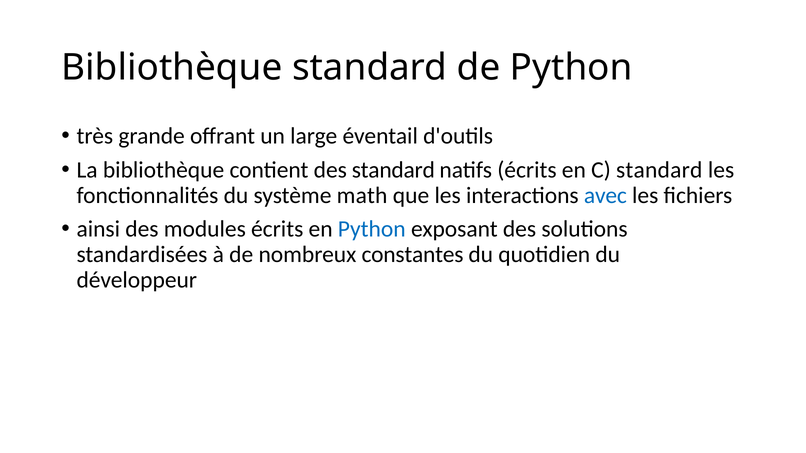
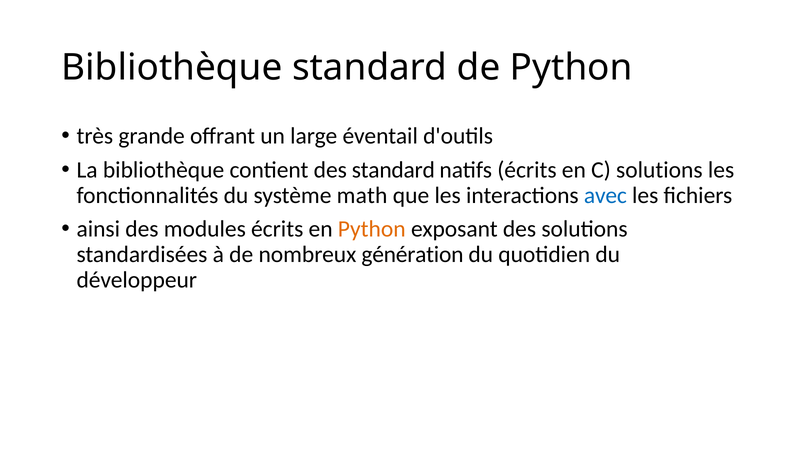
C standard: standard -> solutions
Python at (372, 229) colour: blue -> orange
constantes: constantes -> génération
